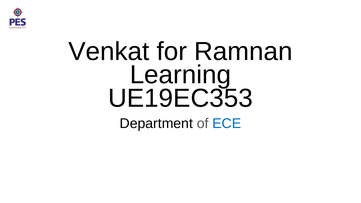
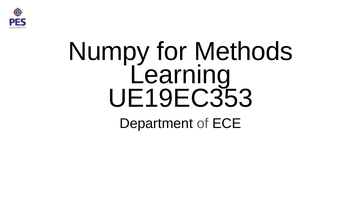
Venkat: Venkat -> Numpy
Ramnan: Ramnan -> Methods
ECE colour: blue -> black
